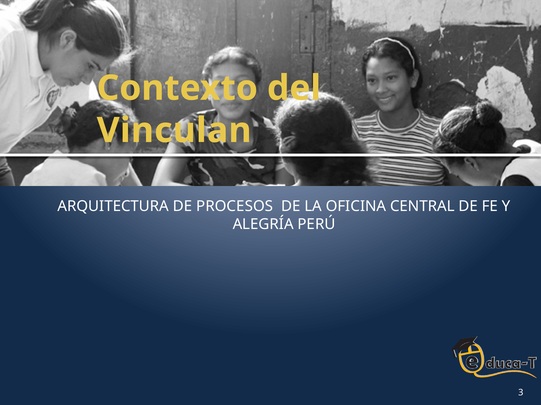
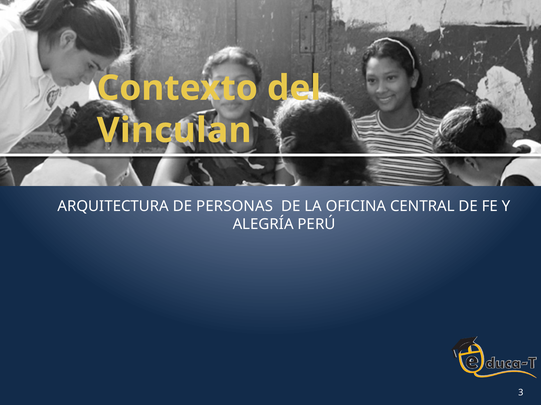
PROCESOS: PROCESOS -> PERSONAS
